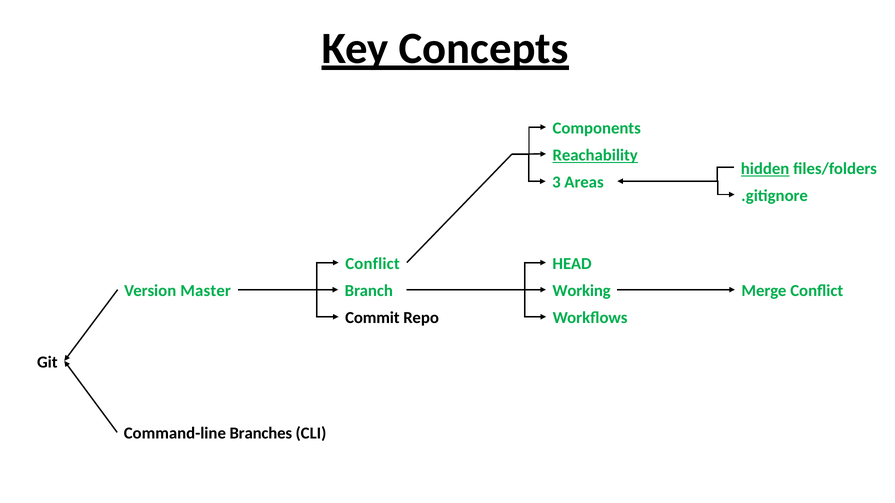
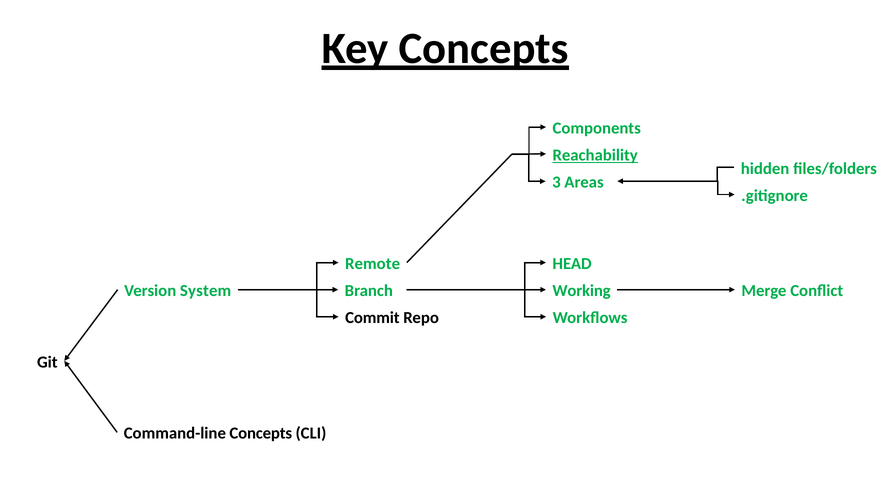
hidden underline: present -> none
Conflict at (373, 264): Conflict -> Remote
Master: Master -> System
Command-line Branches: Branches -> Concepts
